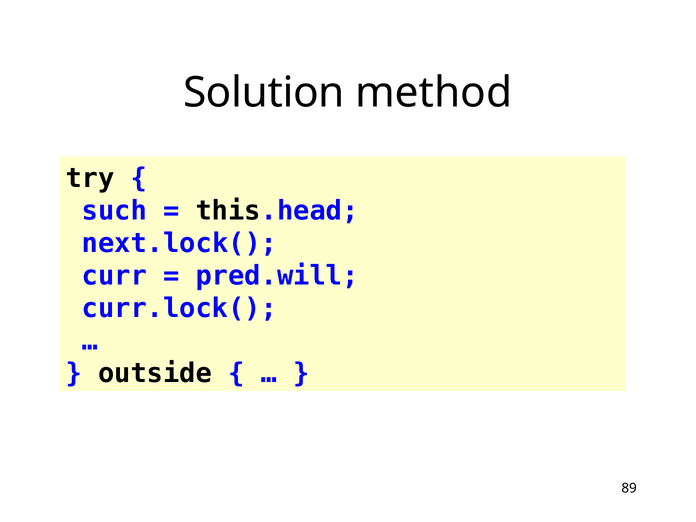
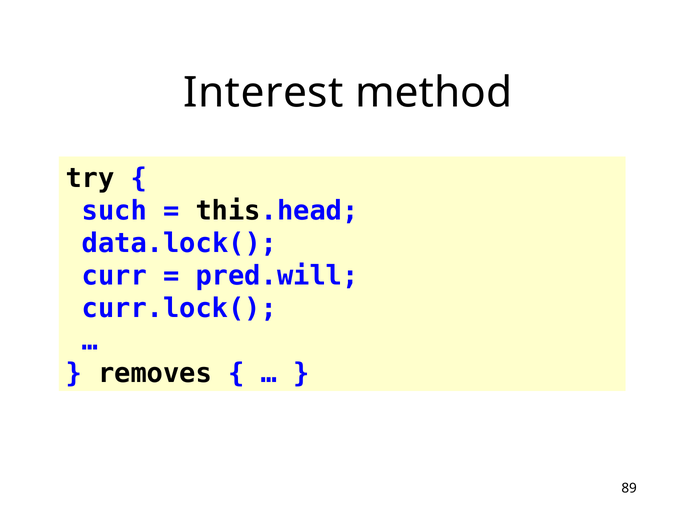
Solution: Solution -> Interest
next.lock(: next.lock( -> data.lock(
outside: outside -> removes
